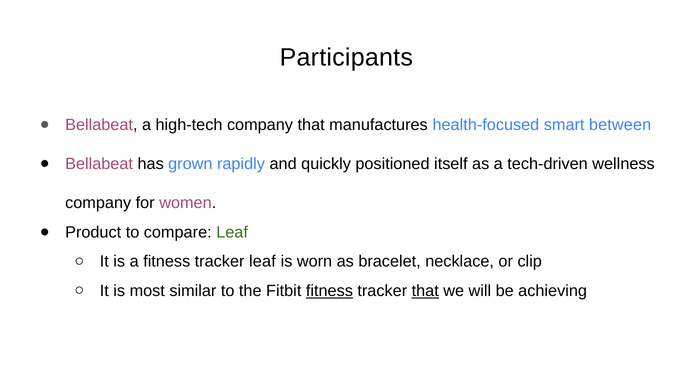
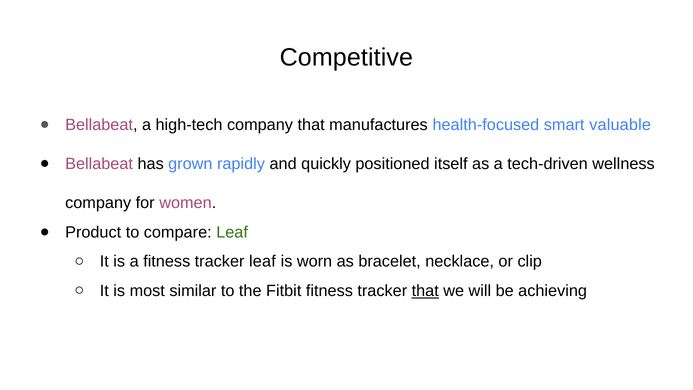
Participants: Participants -> Competitive
between: between -> valuable
fitness at (329, 291) underline: present -> none
